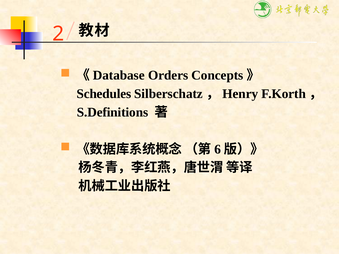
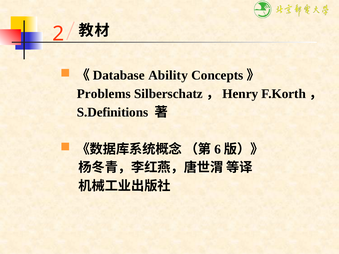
Orders: Orders -> Ability
Schedules: Schedules -> Problems
